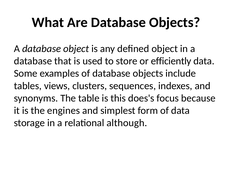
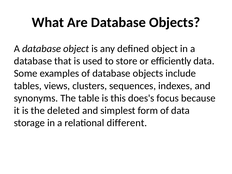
engines: engines -> deleted
although: although -> different
